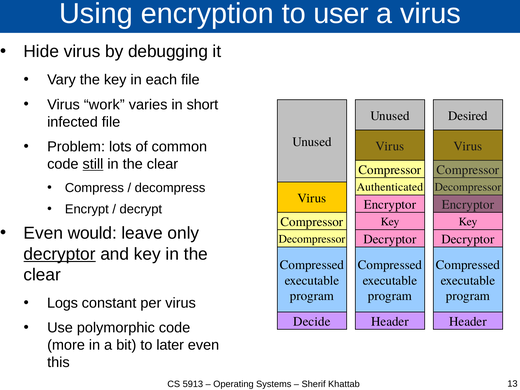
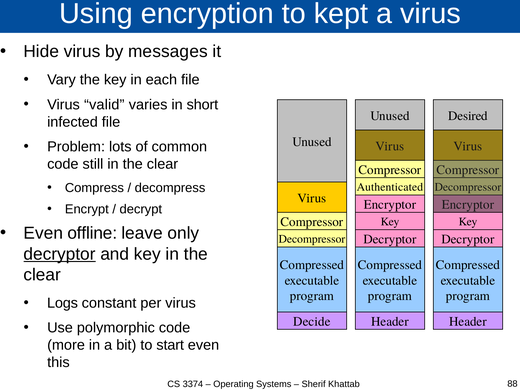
user: user -> kept
debugging: debugging -> messages
work: work -> valid
still underline: present -> none
would: would -> offline
later: later -> start
5913: 5913 -> 3374
13: 13 -> 88
